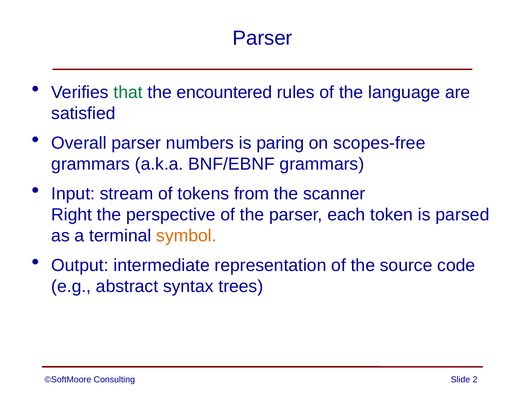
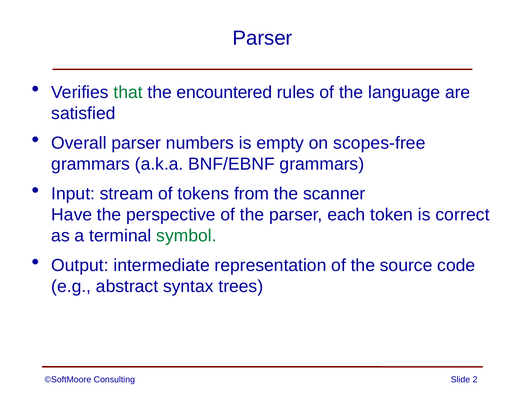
paring: paring -> empty
Right: Right -> Have
parsed: parsed -> correct
symbol colour: orange -> green
